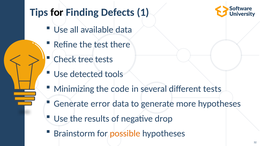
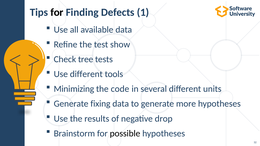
there: there -> show
Use detected: detected -> different
different tests: tests -> units
error: error -> fixing
possible colour: orange -> black
